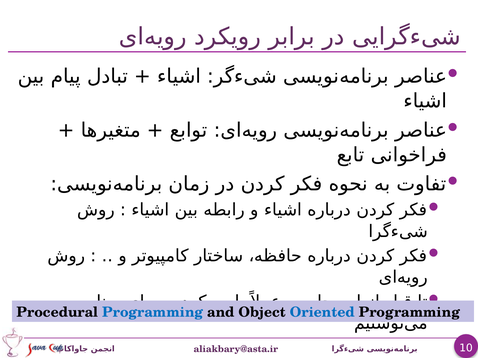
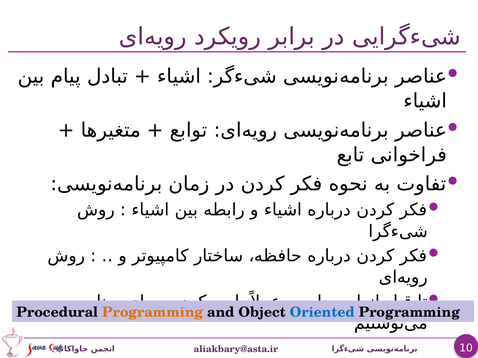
Programming at (153, 313) colour: blue -> orange
